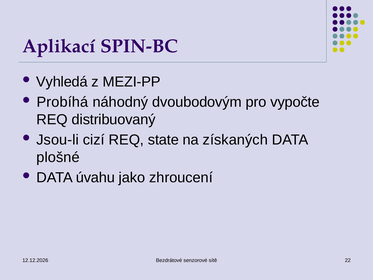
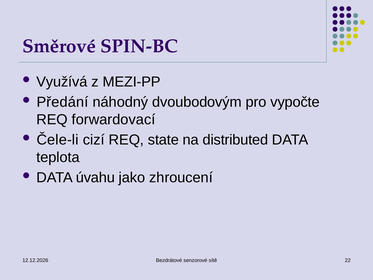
Aplikací: Aplikací -> Směrové
Vyhledá: Vyhledá -> Využívá
Probíhá: Probíhá -> Předání
distribuovaný: distribuovaný -> forwardovací
Jsou-li: Jsou-li -> Čele-li
získaných: získaných -> distributed
plošné: plošné -> teplota
